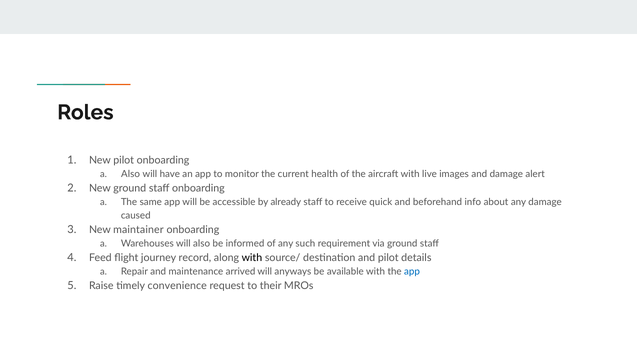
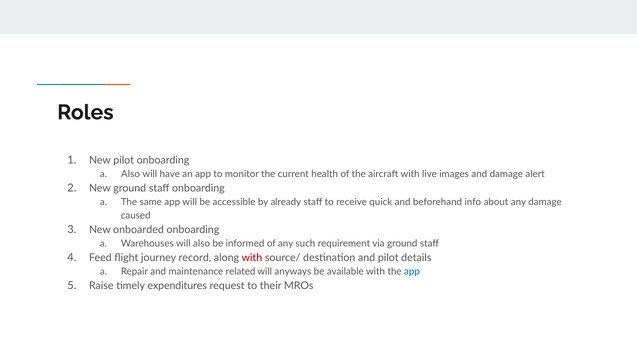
maintainer: maintainer -> onboarded
with at (252, 258) colour: black -> red
arrived: arrived -> related
convenience: convenience -> expenditures
